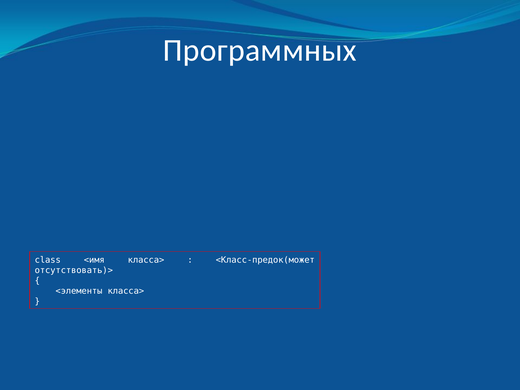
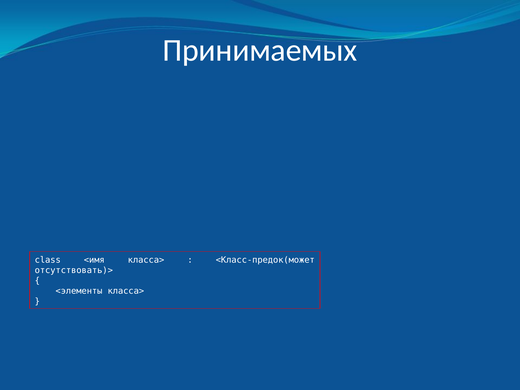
Программных: Программных -> Принимаемых
